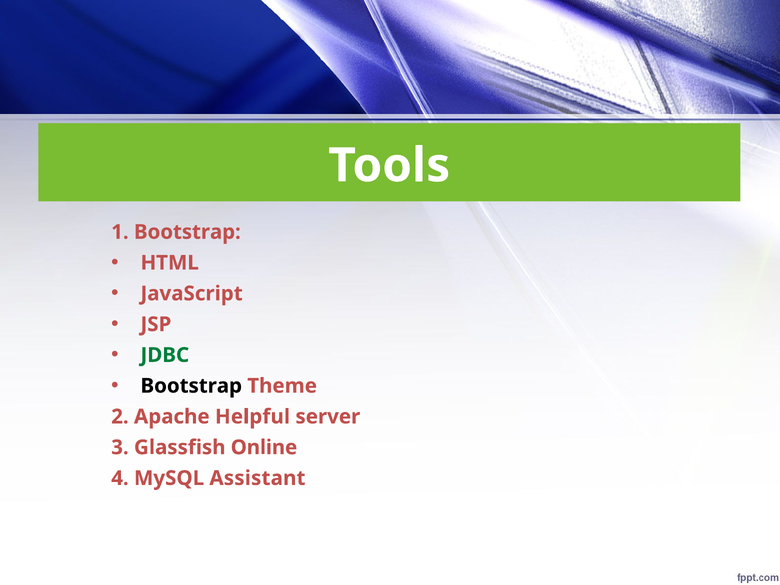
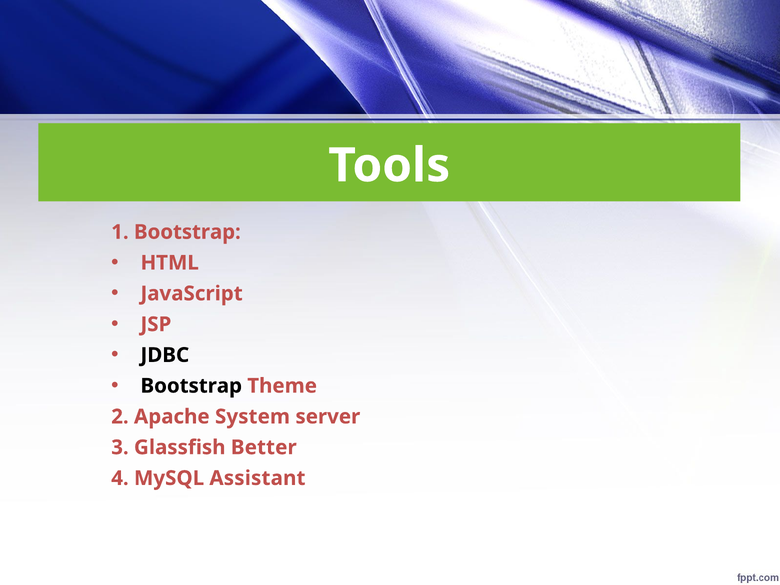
JDBC colour: green -> black
Helpful: Helpful -> System
Online: Online -> Better
